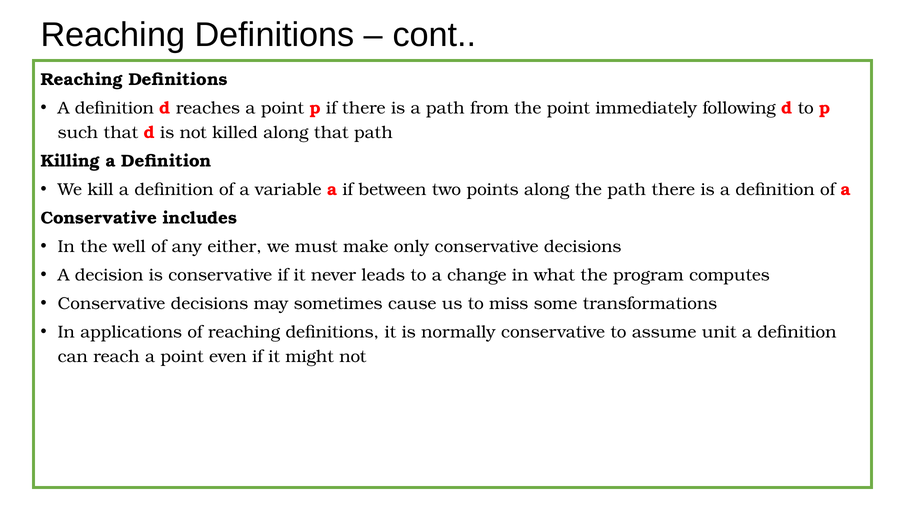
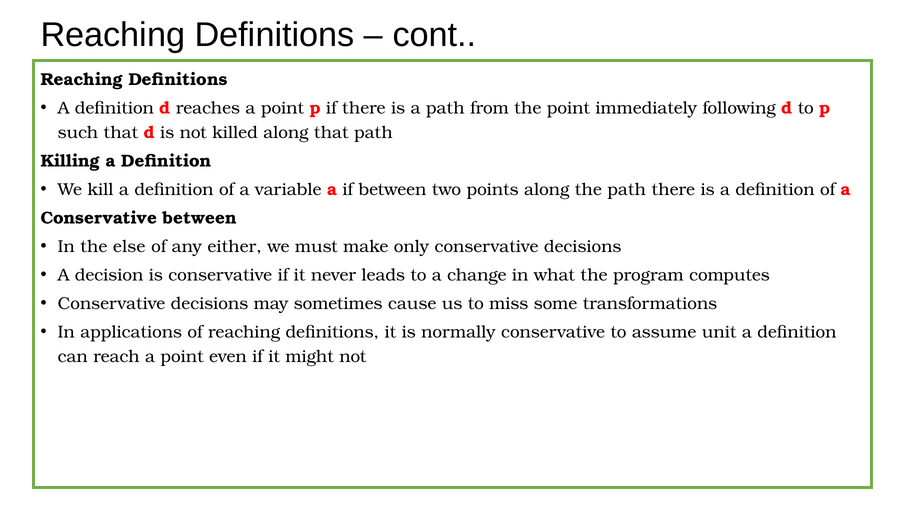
Conservative includes: includes -> between
well: well -> else
